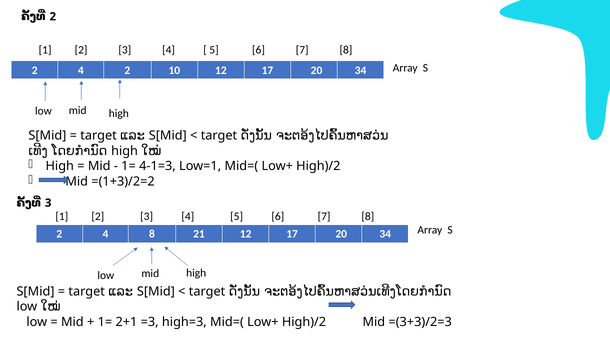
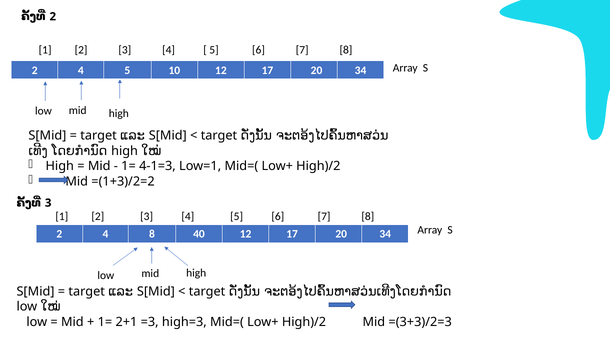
2 4 2: 2 -> 5
21: 21 -> 40
